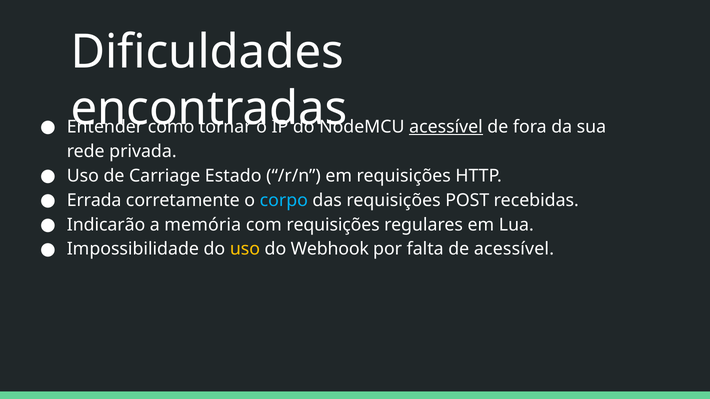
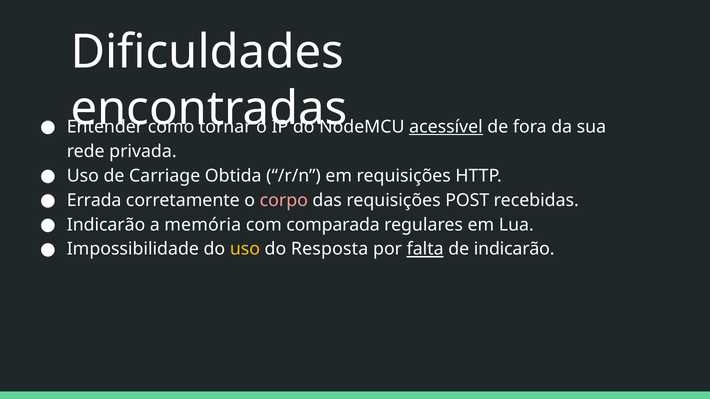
Estado: Estado -> Obtida
corpo colour: light blue -> pink
com requisições: requisições -> comparada
Webhook: Webhook -> Resposta
falta underline: none -> present
de acessível: acessível -> indicarão
